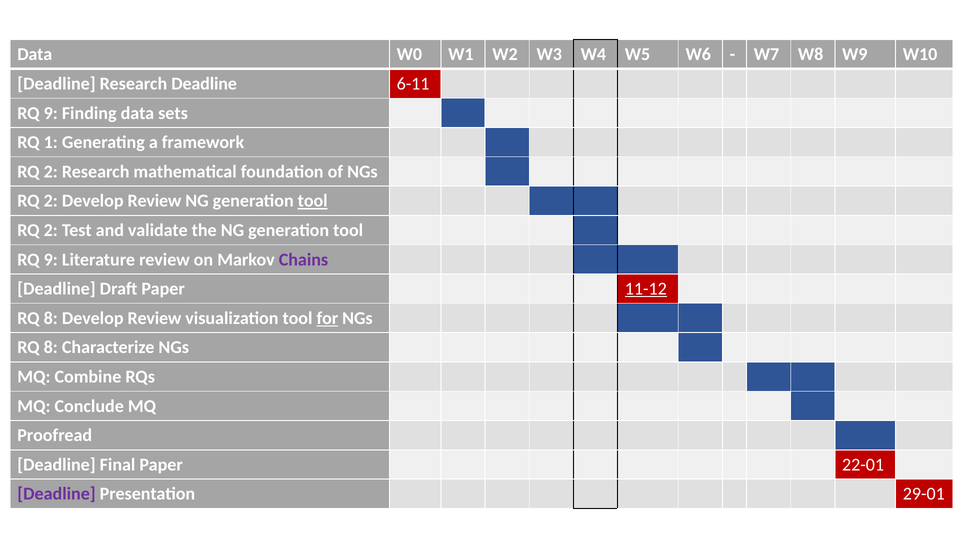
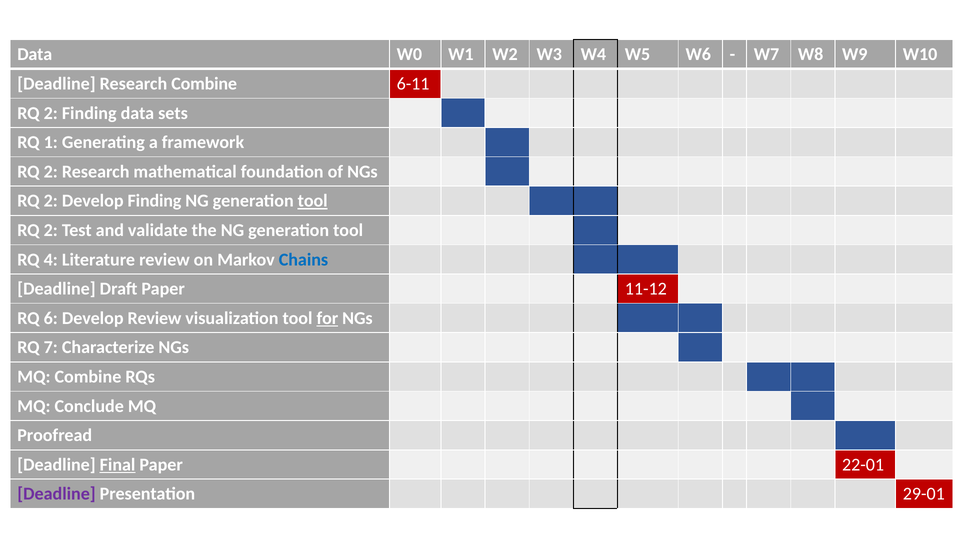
Research Deadline: Deadline -> Combine
9 at (51, 113): 9 -> 2
2 Develop Review: Review -> Finding
9 at (51, 259): 9 -> 4
Chains colour: purple -> blue
11-12 underline: present -> none
8 at (51, 318): 8 -> 6
8 at (51, 347): 8 -> 7
Final underline: none -> present
